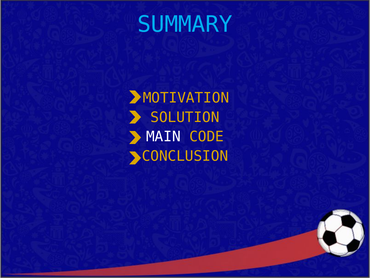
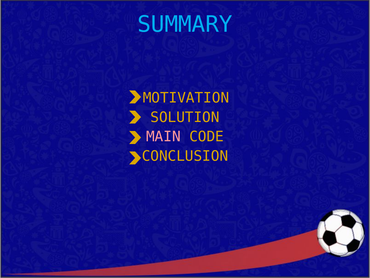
MAIN colour: white -> pink
